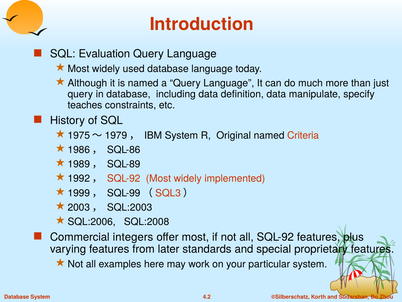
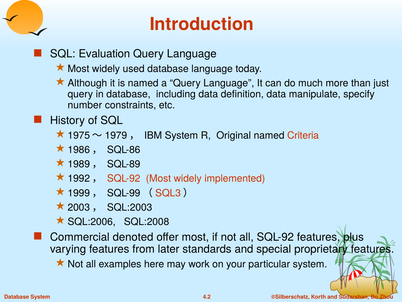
teaches: teaches -> number
integers: integers -> denoted
